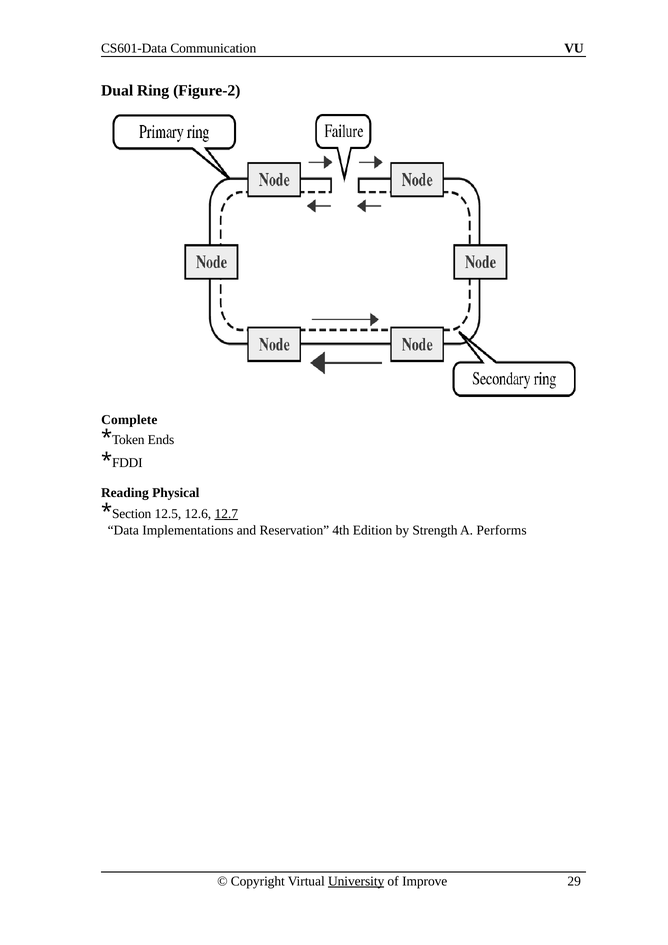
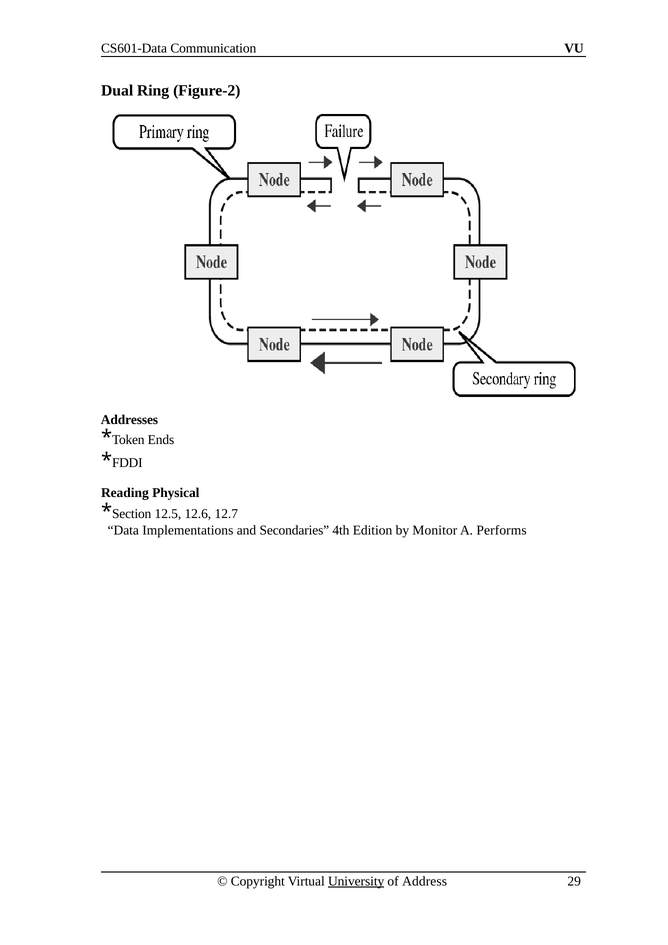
Complete: Complete -> Addresses
12.7 underline: present -> none
Reservation: Reservation -> Secondaries
Strength: Strength -> Monitor
Improve: Improve -> Address
